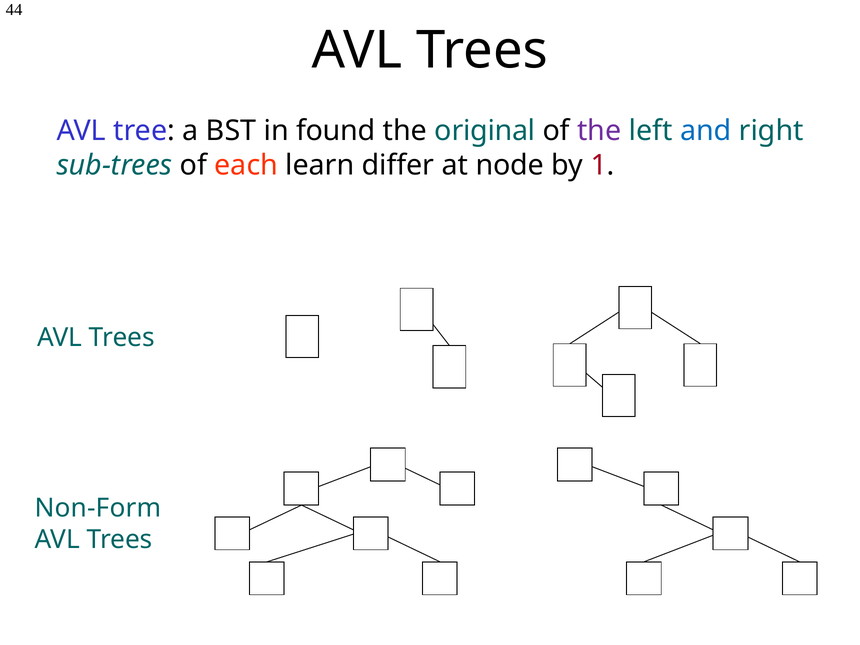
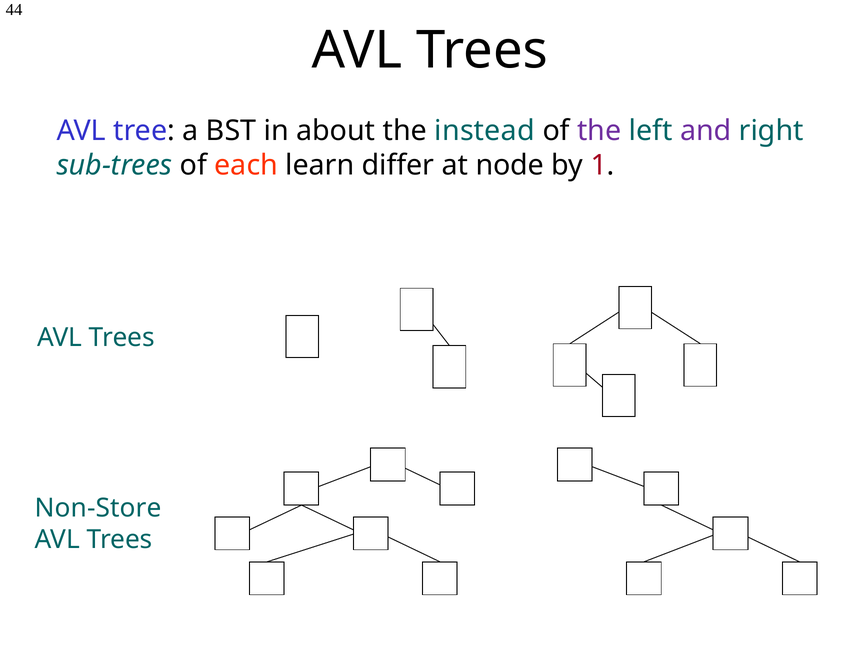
found: found -> about
original: original -> instead
and colour: blue -> purple
Non-Form: Non-Form -> Non-Store
